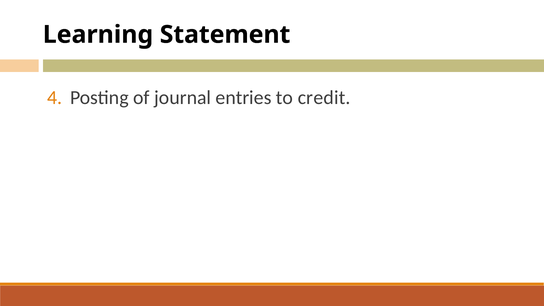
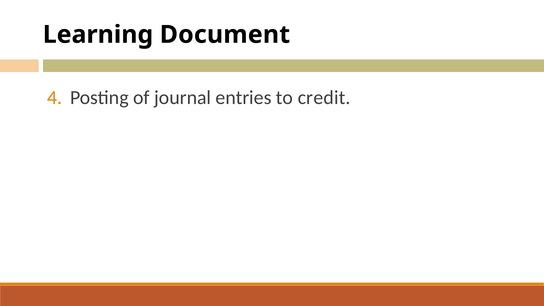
Statement: Statement -> Document
